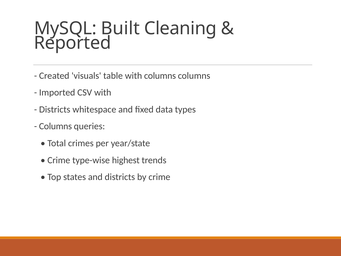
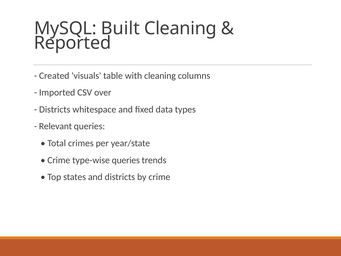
with columns: columns -> cleaning
CSV with: with -> over
Columns at (55, 126): Columns -> Relevant
type-wise highest: highest -> queries
